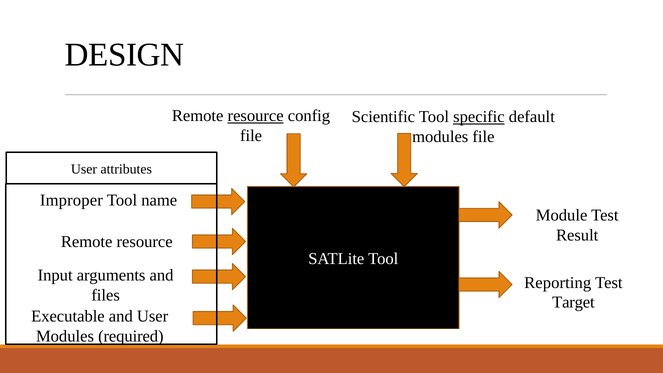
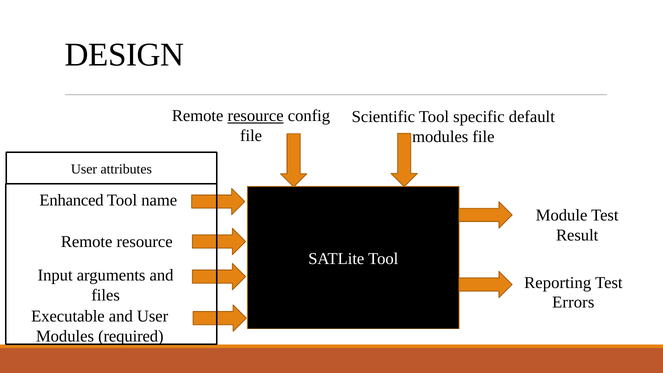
specific underline: present -> none
Improper: Improper -> Enhanced
Target: Target -> Errors
